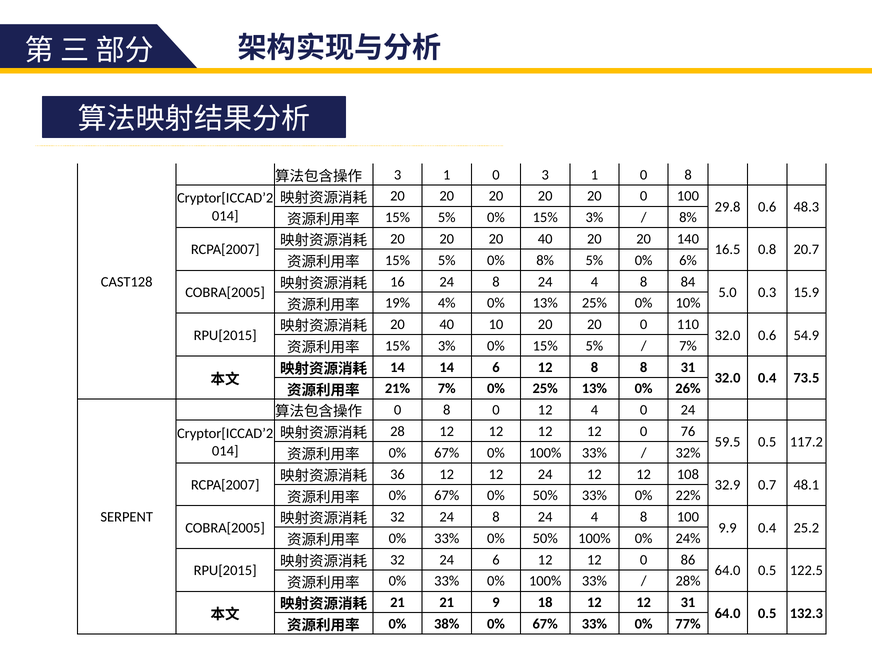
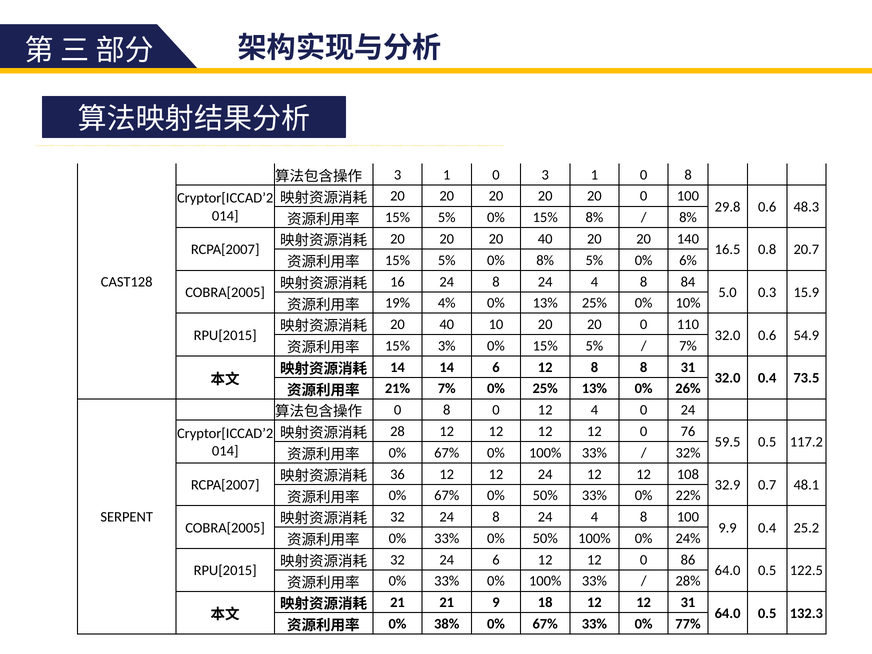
0% 15% 3%: 3% -> 8%
